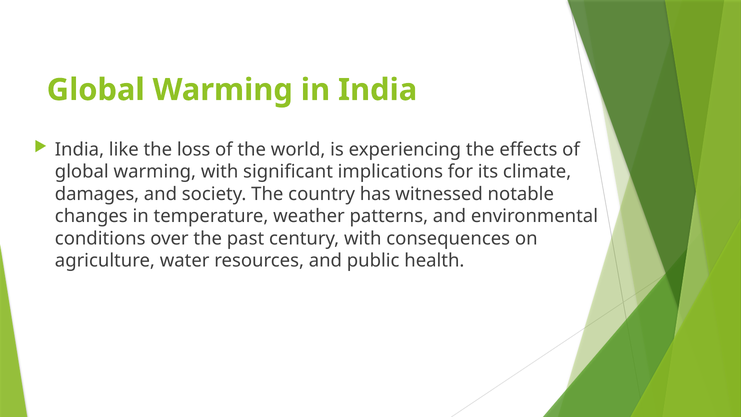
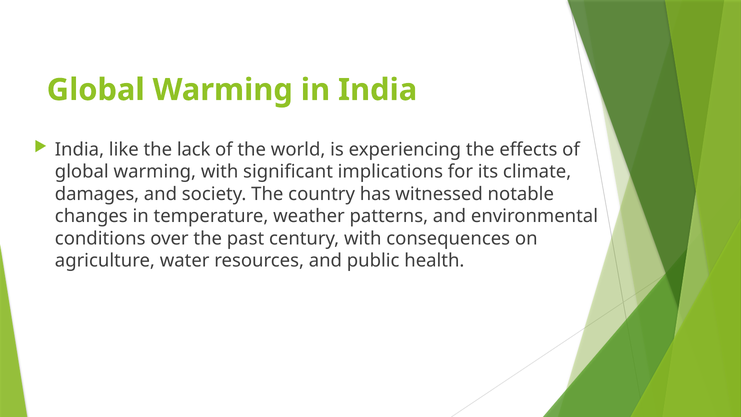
loss: loss -> lack
